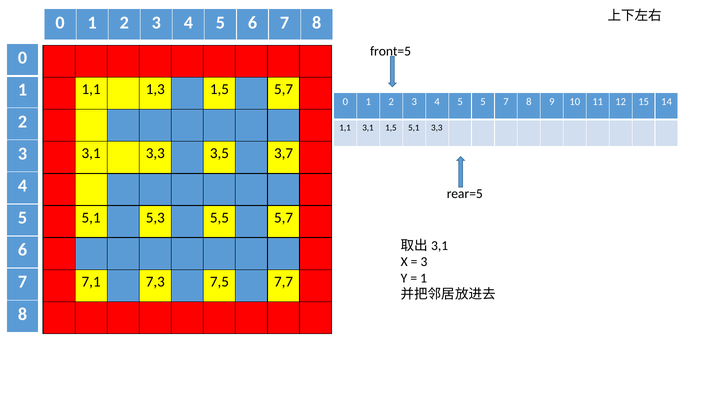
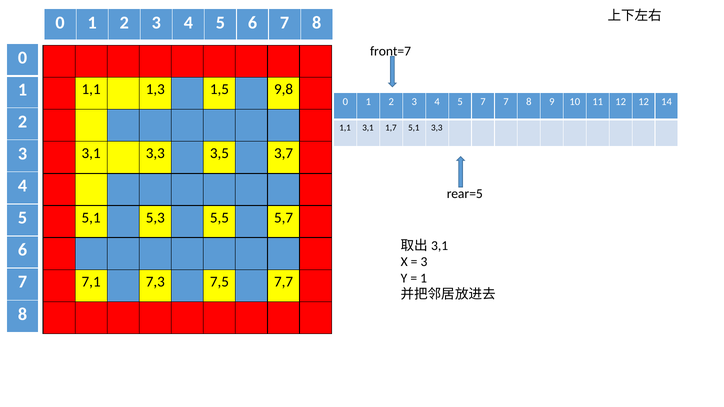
front=5: front=5 -> front=7
1,5 5,7: 5,7 -> 9,8
5 5: 5 -> 7
12 15: 15 -> 12
3,1 1,5: 1,5 -> 1,7
